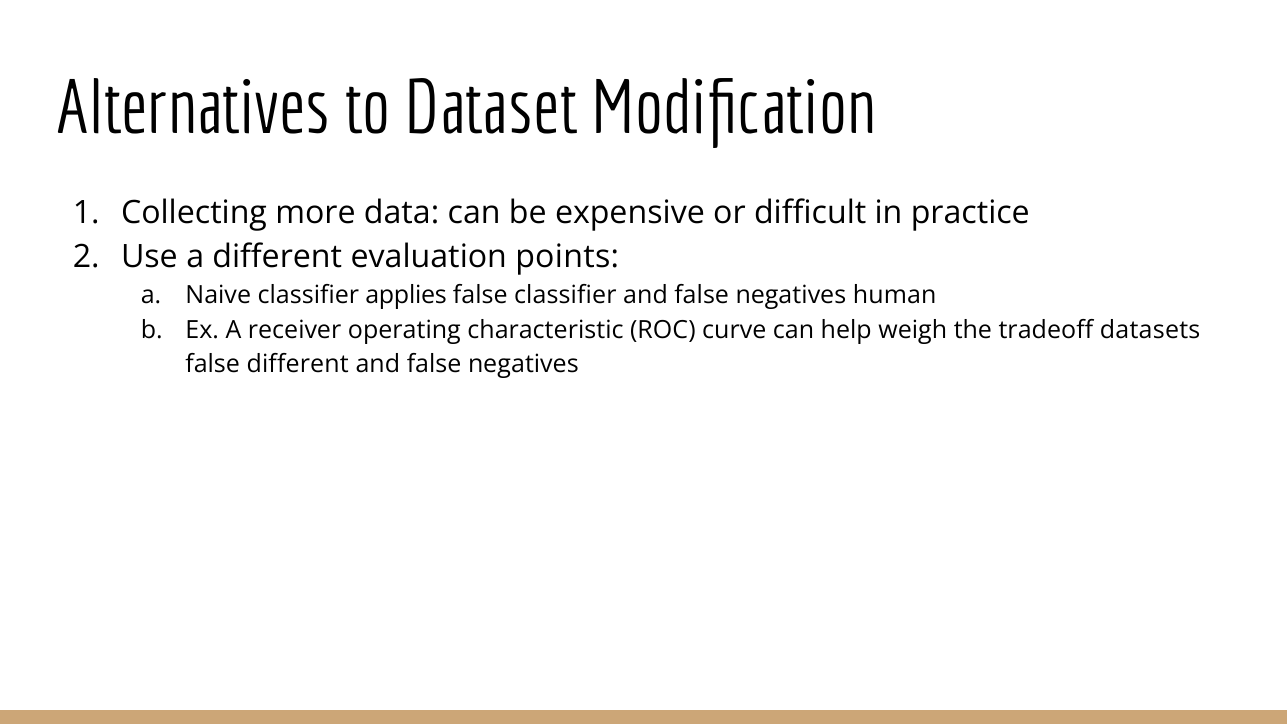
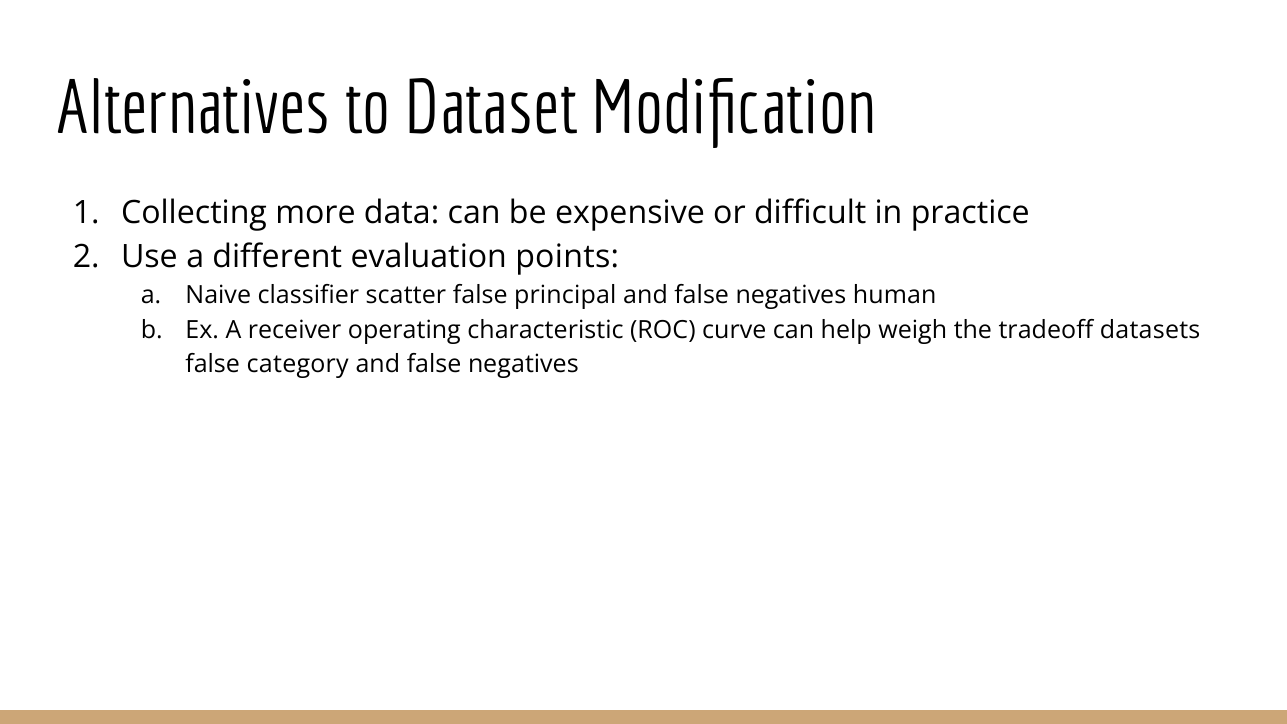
applies: applies -> scatter
false classifier: classifier -> principal
false different: different -> category
